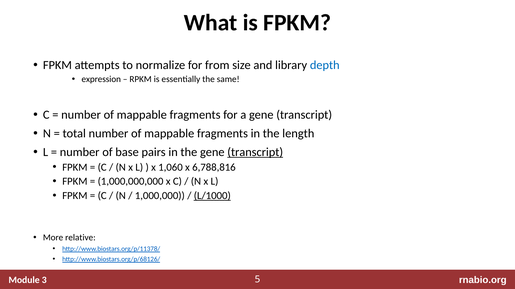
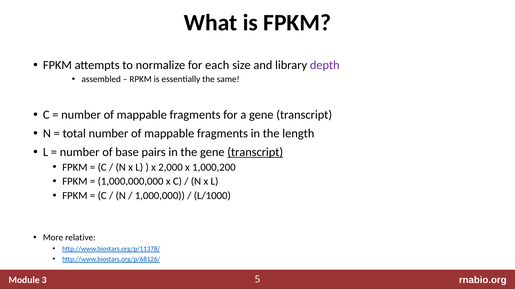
from: from -> each
depth colour: blue -> purple
expression: expression -> assembled
1,060: 1,060 -> 2,000
6,788,816: 6,788,816 -> 1,000,200
L/1000 underline: present -> none
